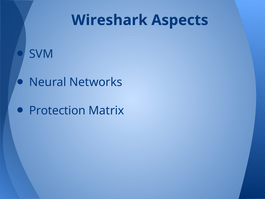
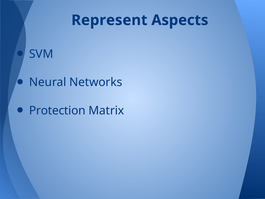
Wireshark: Wireshark -> Represent
